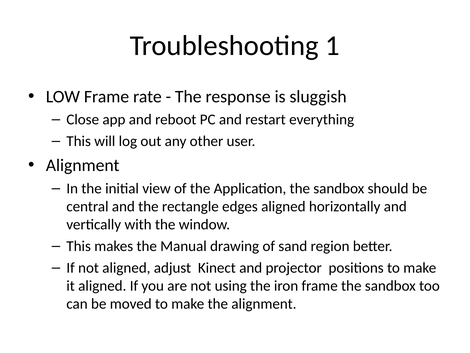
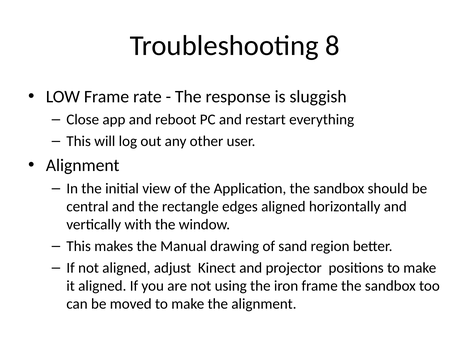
1: 1 -> 8
